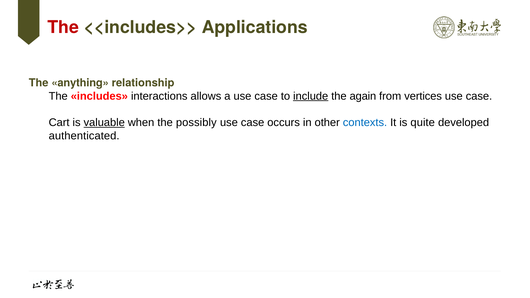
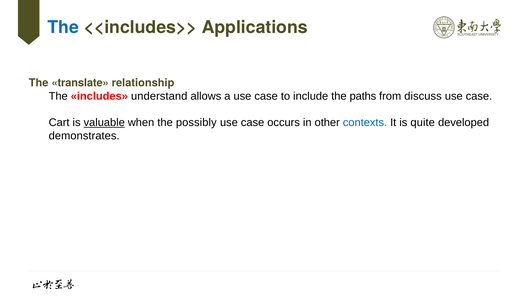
The at (63, 27) colour: red -> blue
anything: anything -> translate
interactions: interactions -> understand
include underline: present -> none
again: again -> paths
vertices: vertices -> discuss
authenticated: authenticated -> demonstrates
